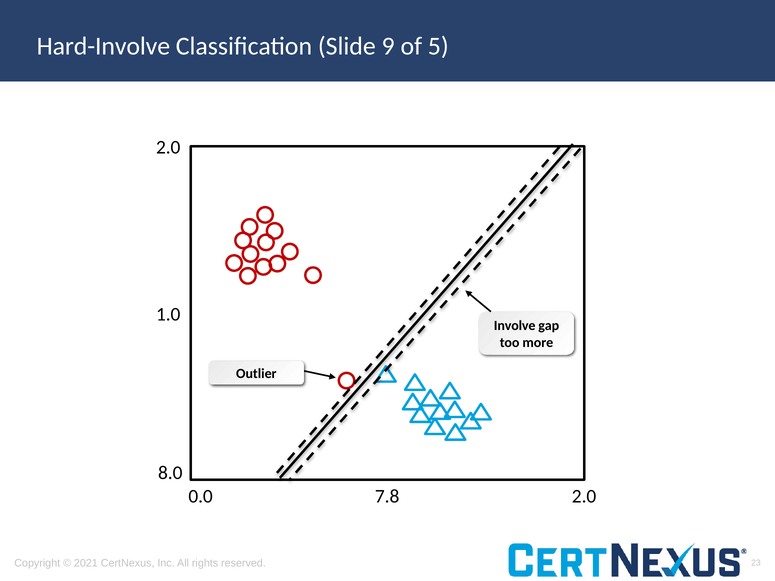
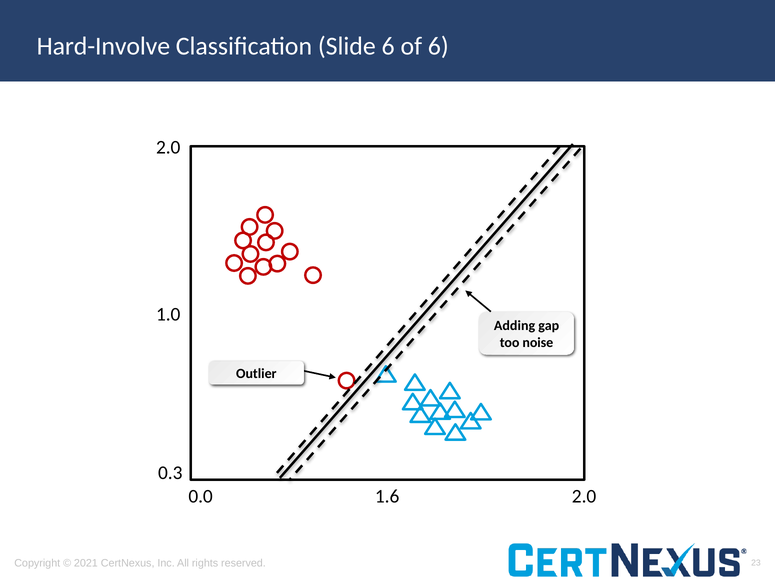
Slide 9: 9 -> 6
of 5: 5 -> 6
Involve: Involve -> Adding
more: more -> noise
8.0: 8.0 -> 0.3
7.8: 7.8 -> 1.6
